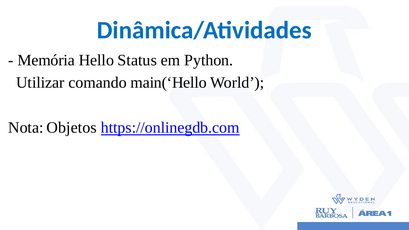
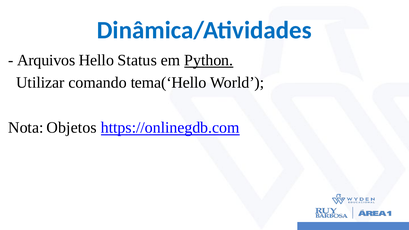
Memória: Memória -> Arquivos
Python underline: none -> present
main(‘Hello: main(‘Hello -> tema(‘Hello
